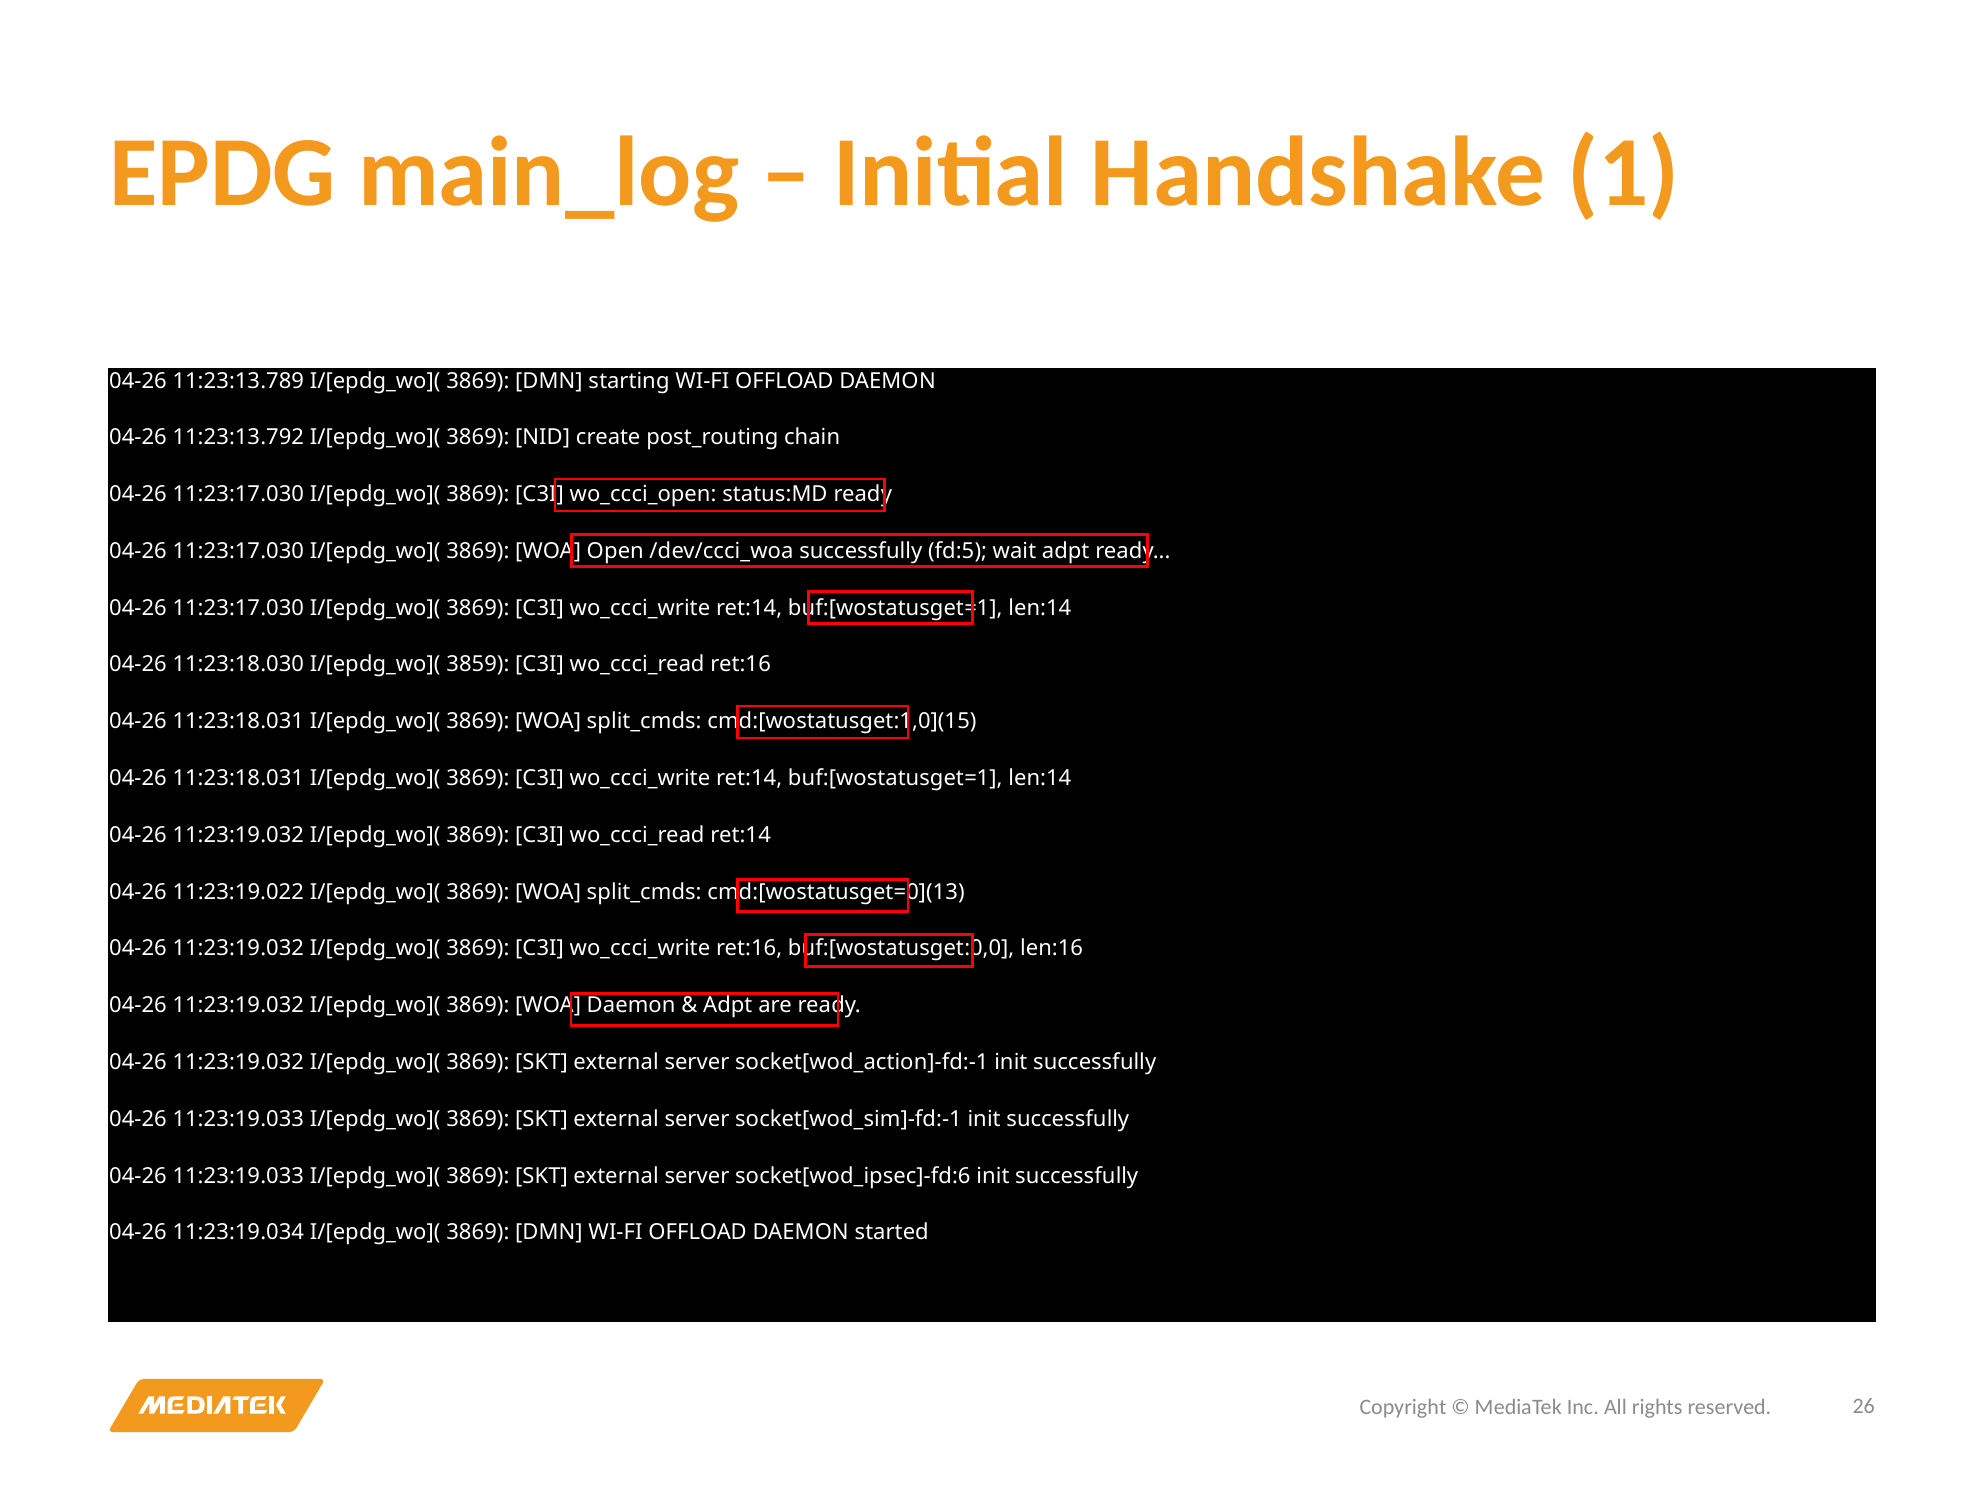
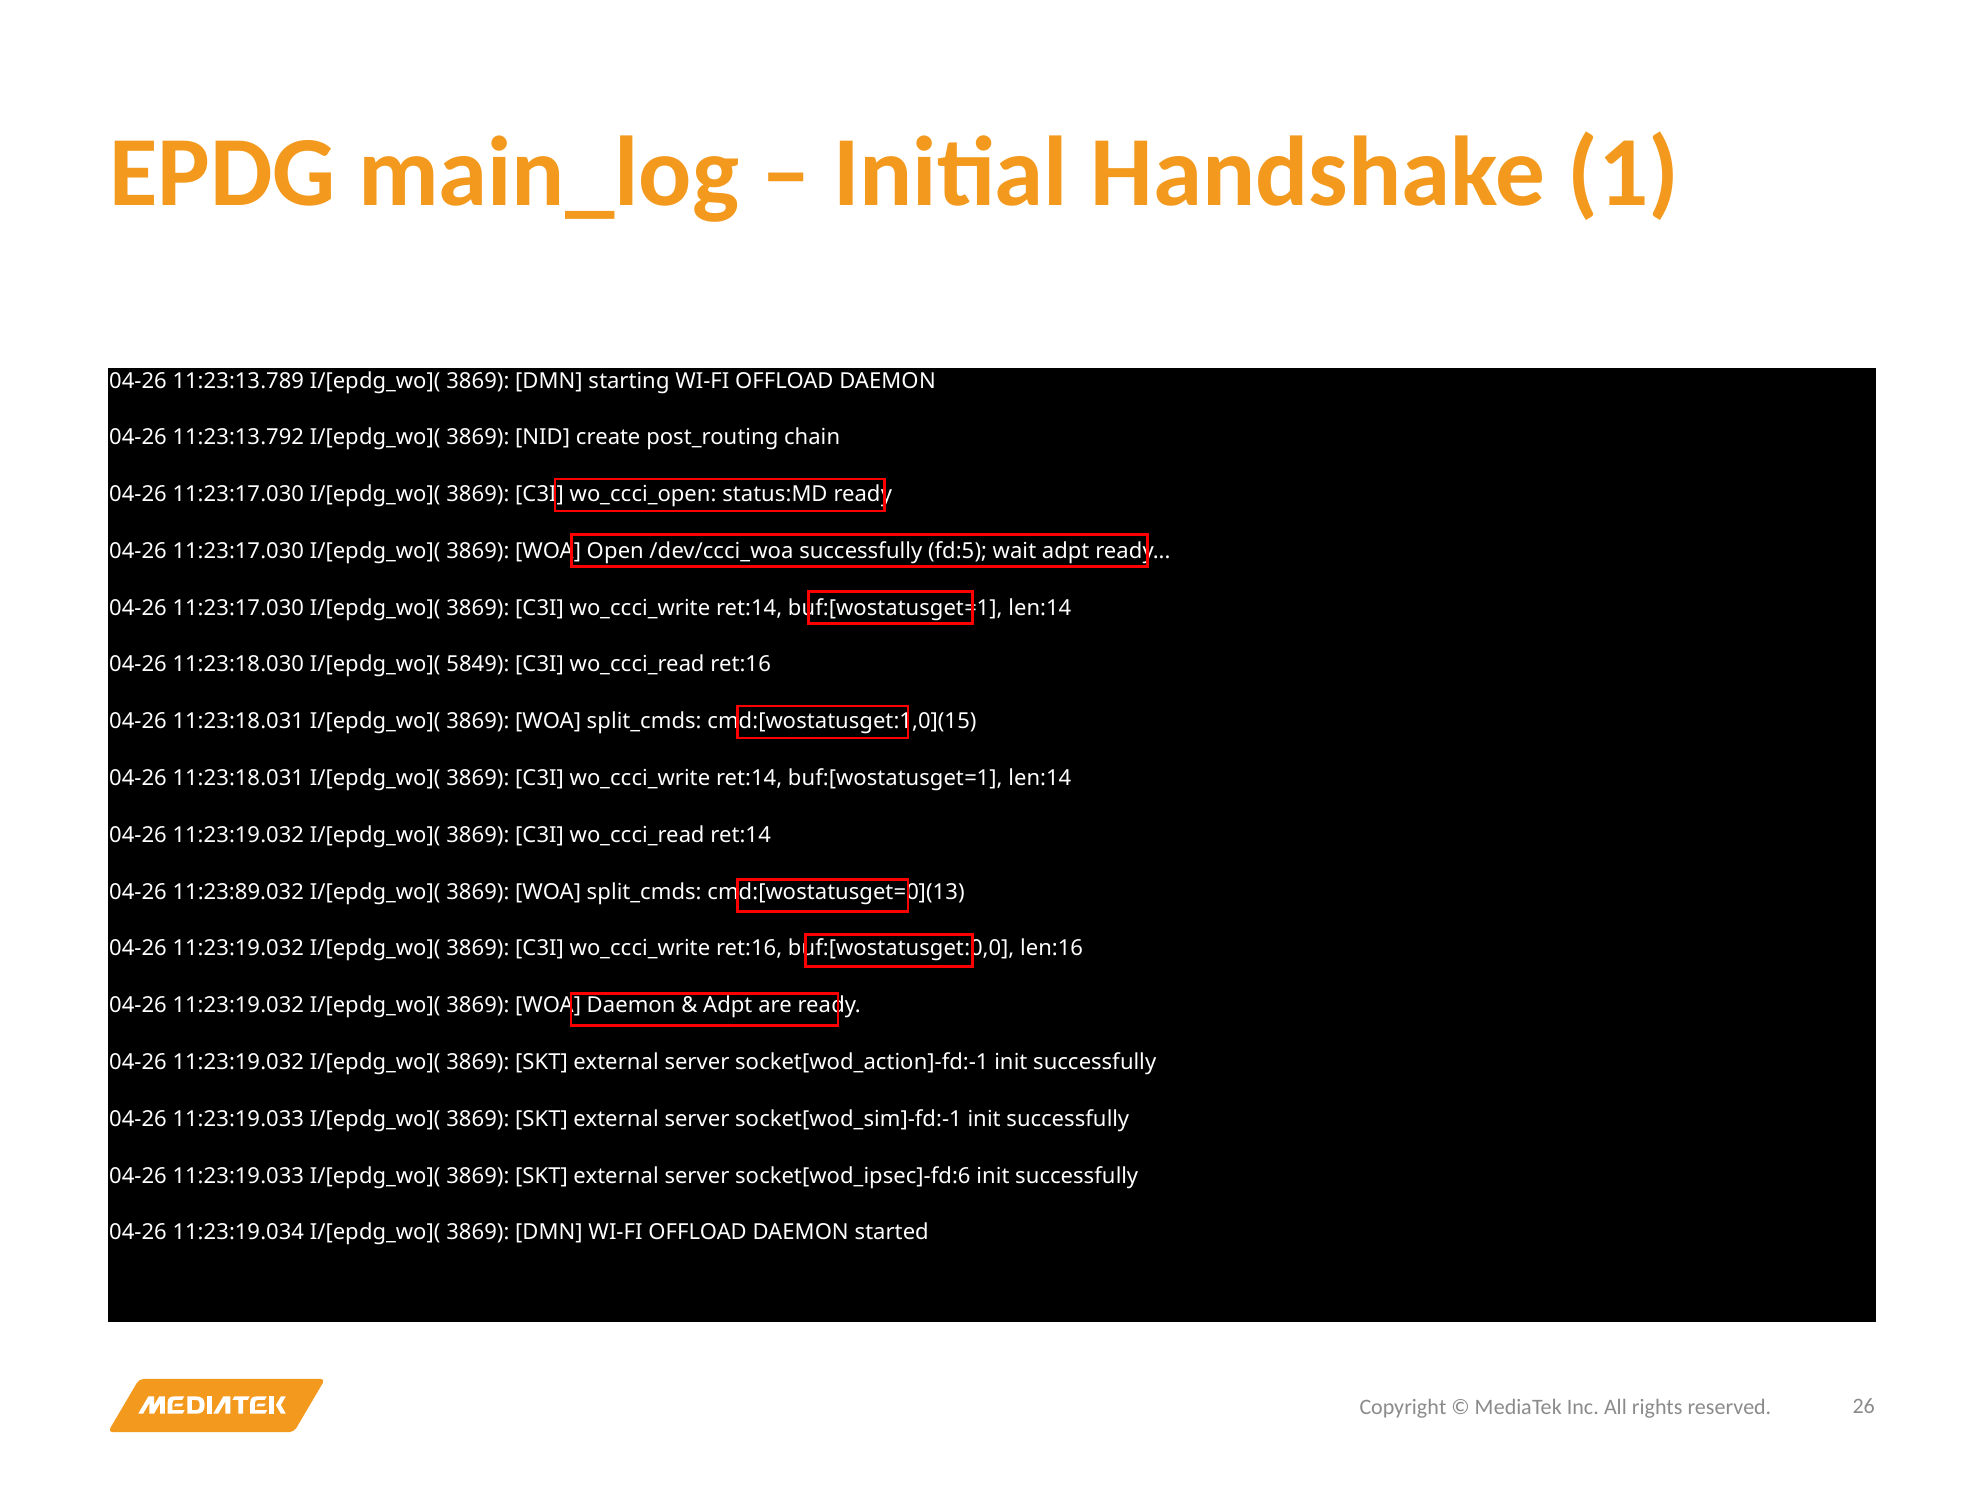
3859: 3859 -> 5849
11:23:19.022: 11:23:19.022 -> 11:23:89.032
